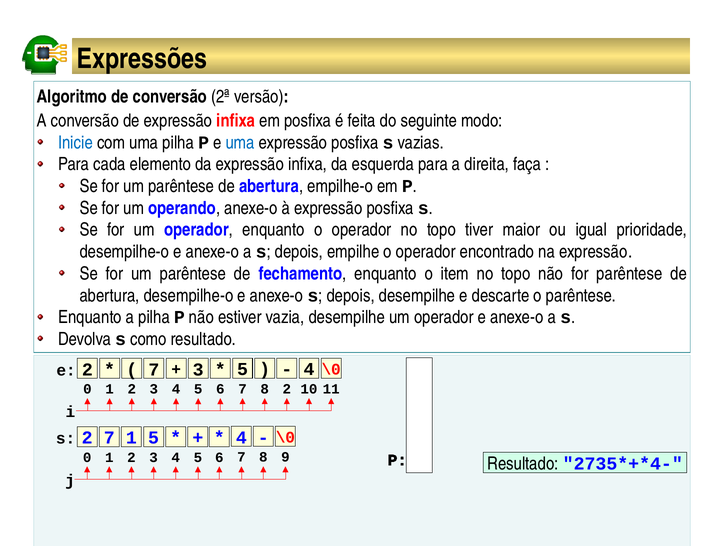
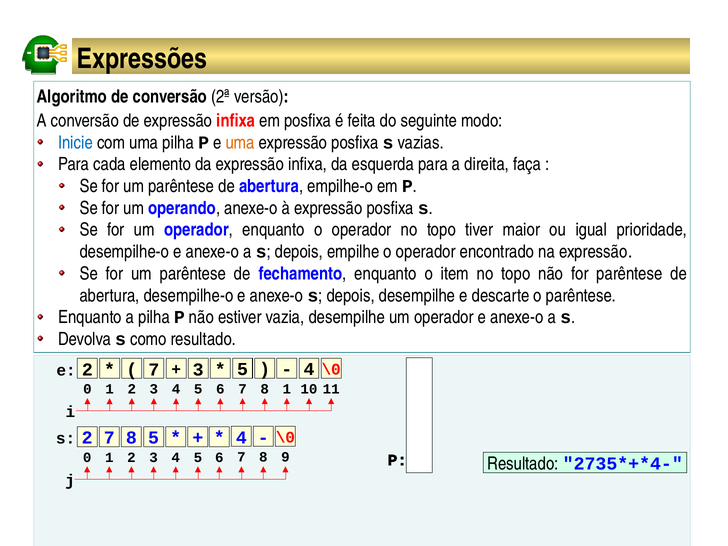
uma at (240, 143) colour: blue -> orange
8 2: 2 -> 1
2 7 1: 1 -> 8
